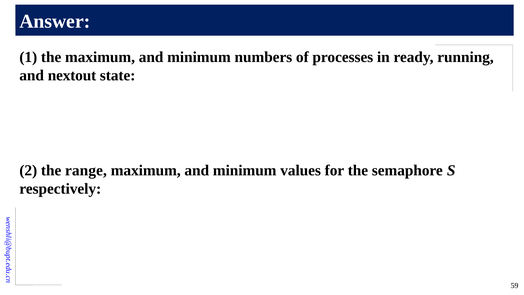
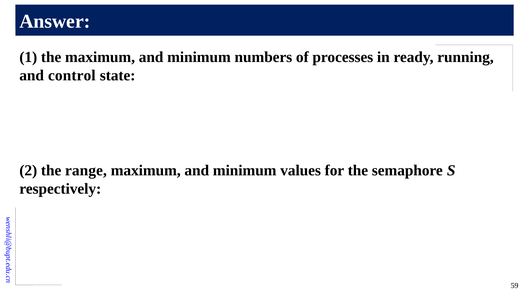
nextout: nextout -> control
